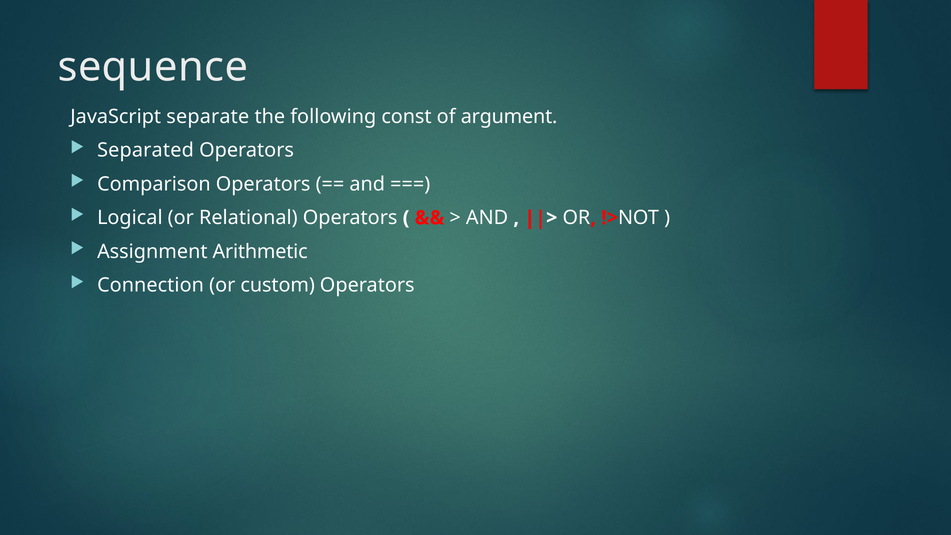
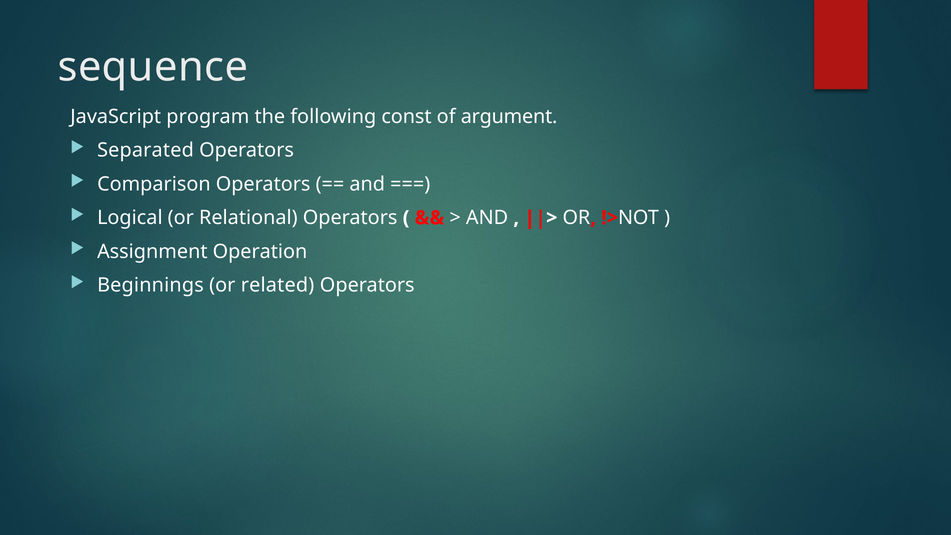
separate: separate -> program
Arithmetic: Arithmetic -> Operation
Connection: Connection -> Beginnings
custom: custom -> related
